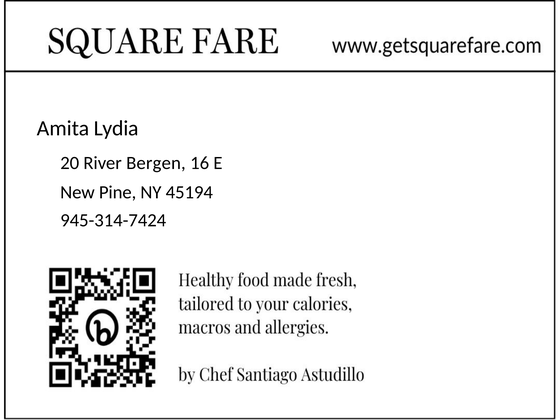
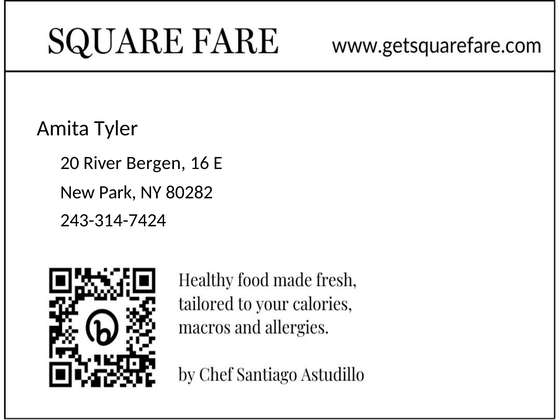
Lydia: Lydia -> Tyler
Pine: Pine -> Park
45194: 45194 -> 80282
945-314-7424: 945-314-7424 -> 243-314-7424
